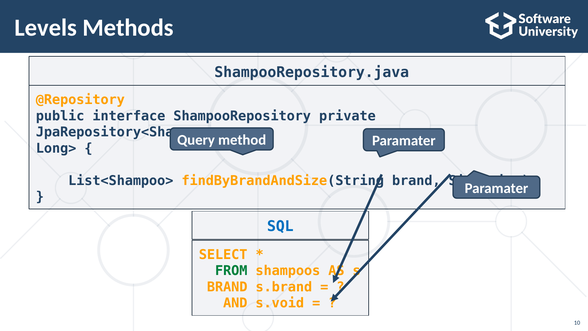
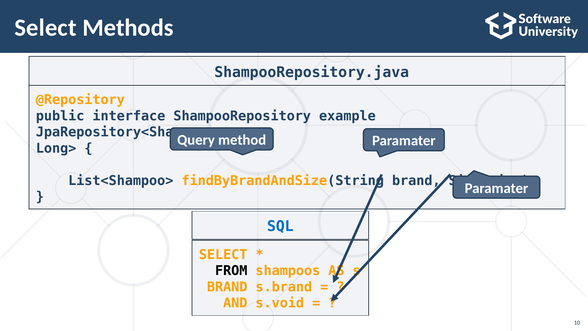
Levels at (46, 28): Levels -> Select
private: private -> example
FROM colour: green -> black
